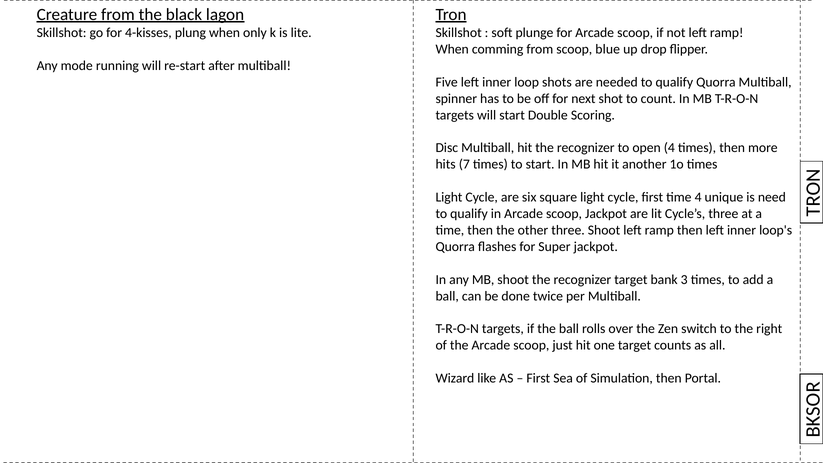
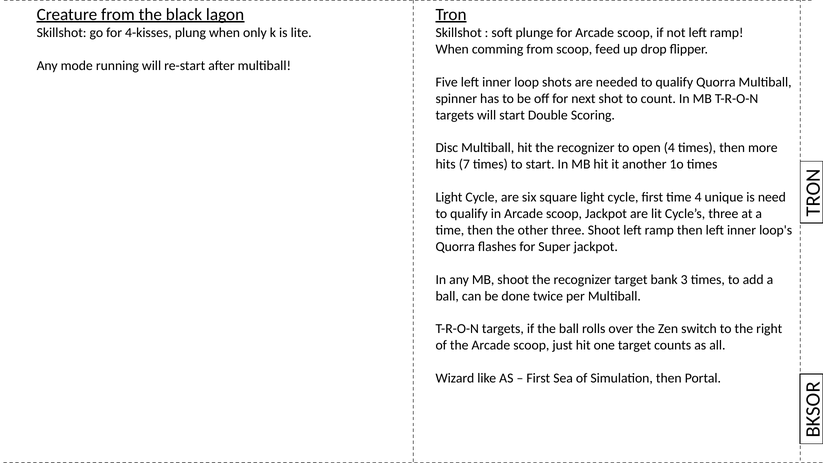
blue: blue -> feed
